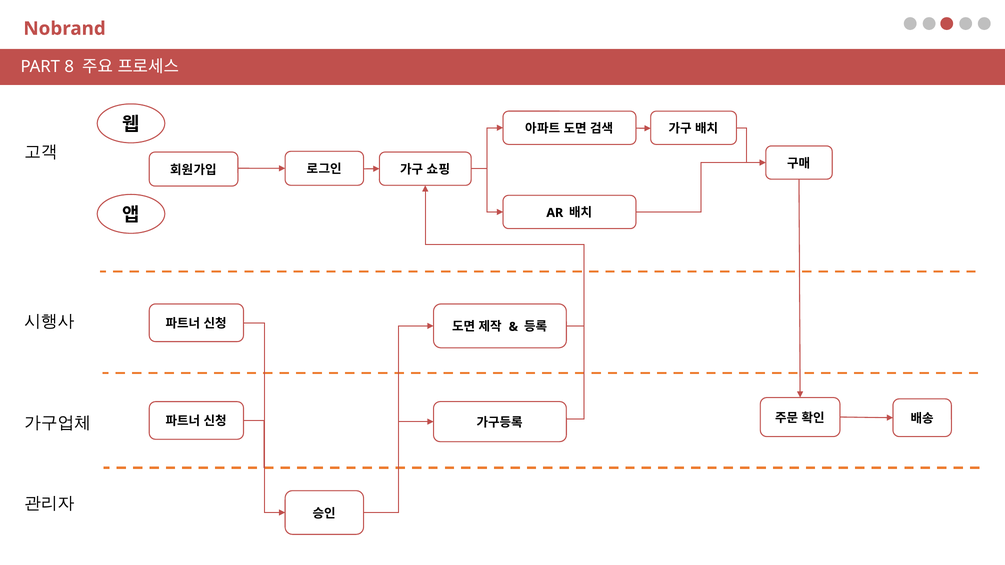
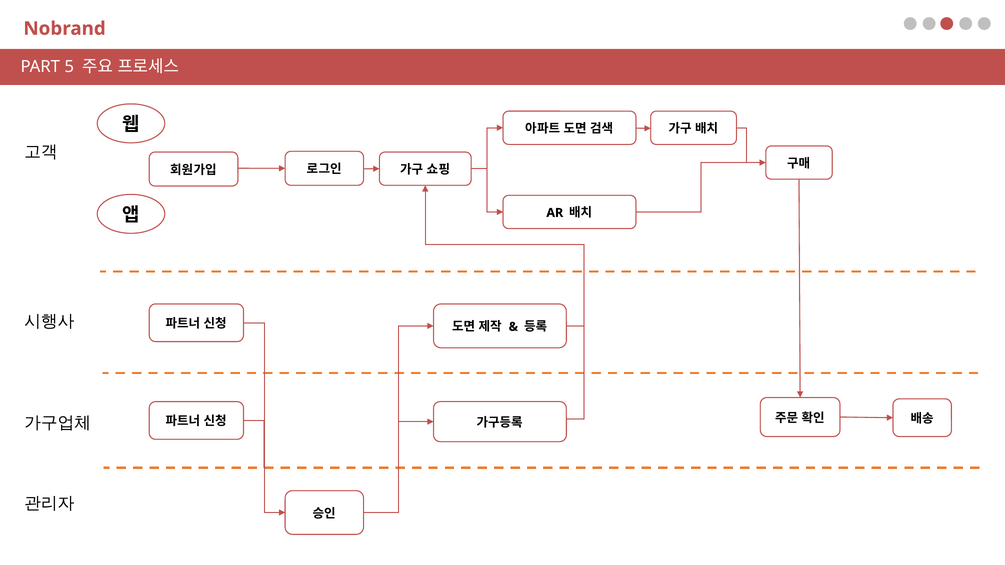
8: 8 -> 5
